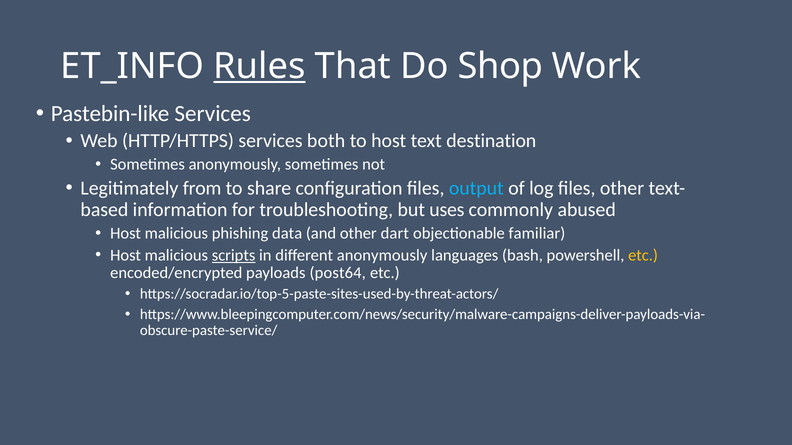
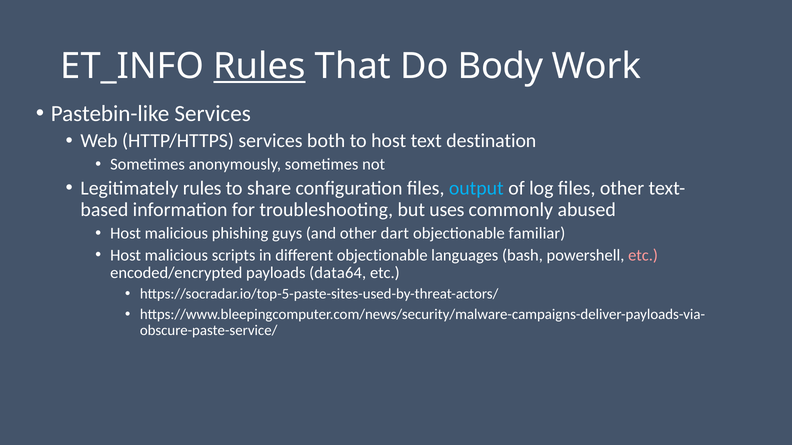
Shop: Shop -> Body
Legitimately from: from -> rules
data: data -> guys
scripts underline: present -> none
different anonymously: anonymously -> objectionable
etc at (643, 256) colour: yellow -> pink
post64: post64 -> data64
